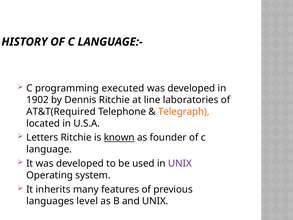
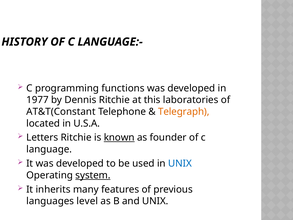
executed: executed -> functions
1902: 1902 -> 1977
line: line -> this
AT&T(Required: AT&T(Required -> AT&T(Constant
UNIX at (180, 163) colour: purple -> blue
system underline: none -> present
